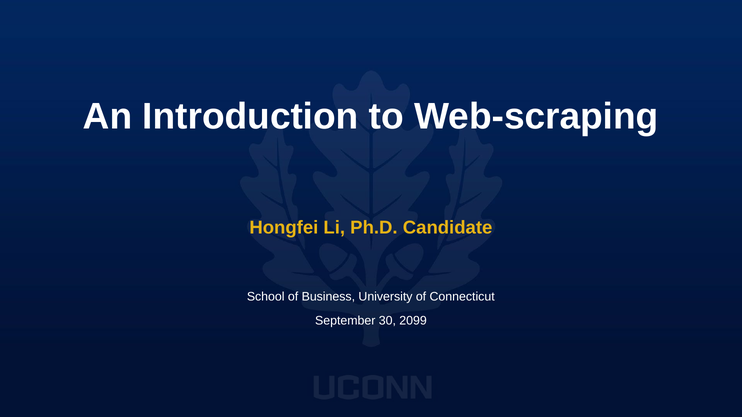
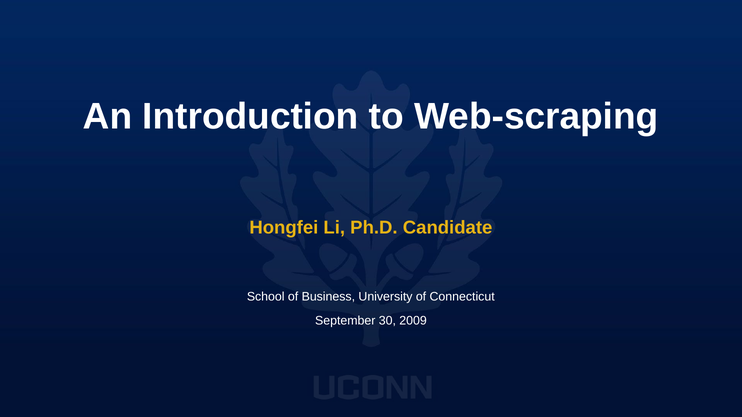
2099: 2099 -> 2009
